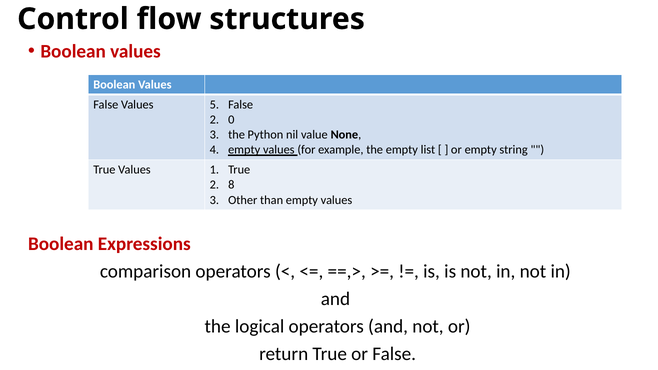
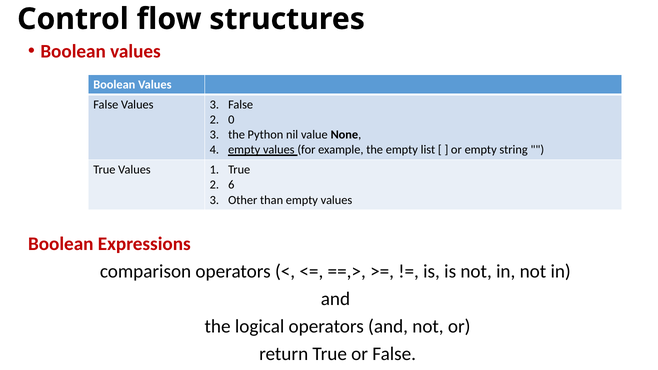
Values 5: 5 -> 3
8: 8 -> 6
